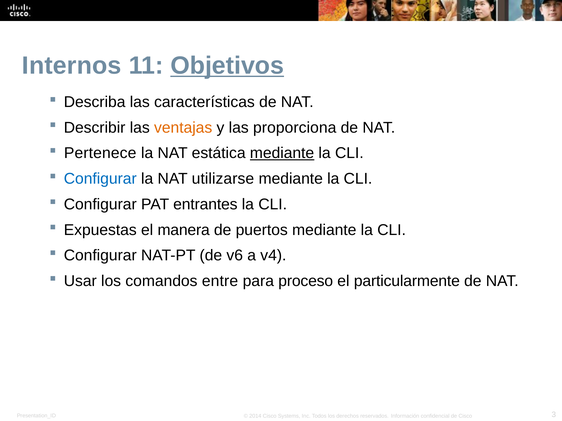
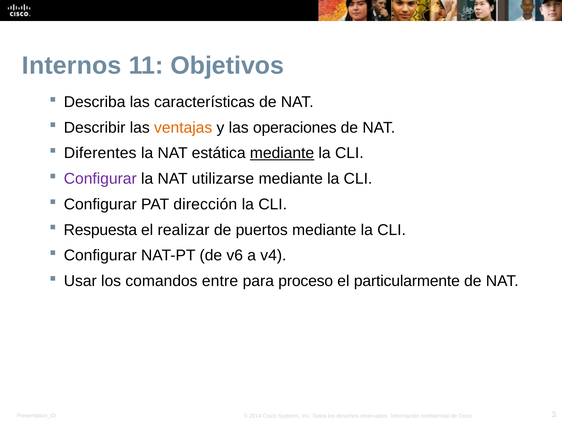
Objetivos underline: present -> none
proporciona: proporciona -> operaciones
Pertenece: Pertenece -> Diferentes
Configurar at (100, 179) colour: blue -> purple
entrantes: entrantes -> dirección
Expuestas: Expuestas -> Respuesta
manera: manera -> realizar
